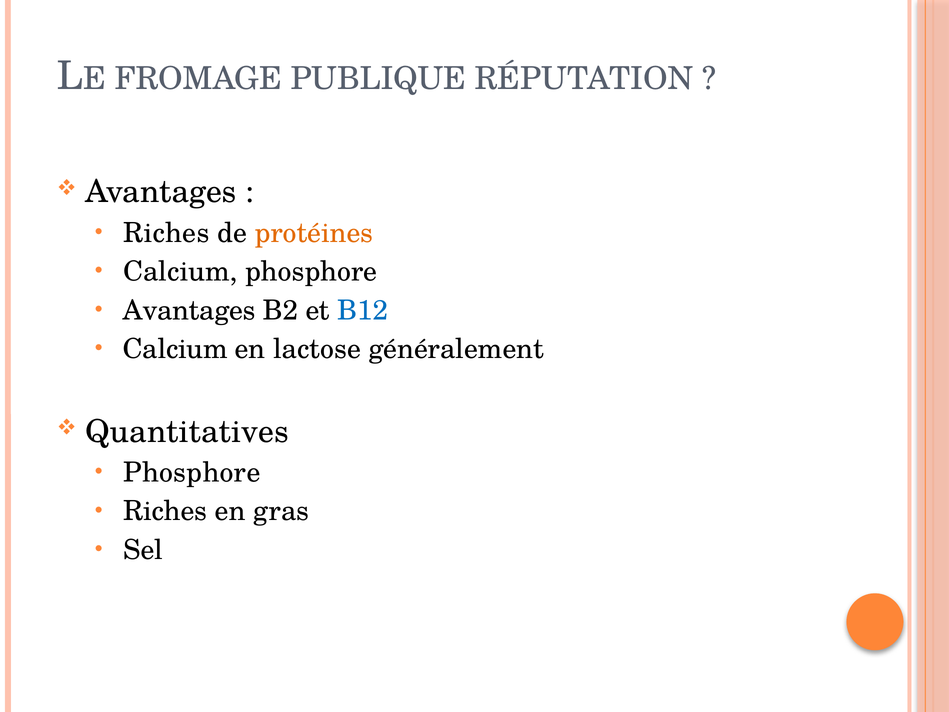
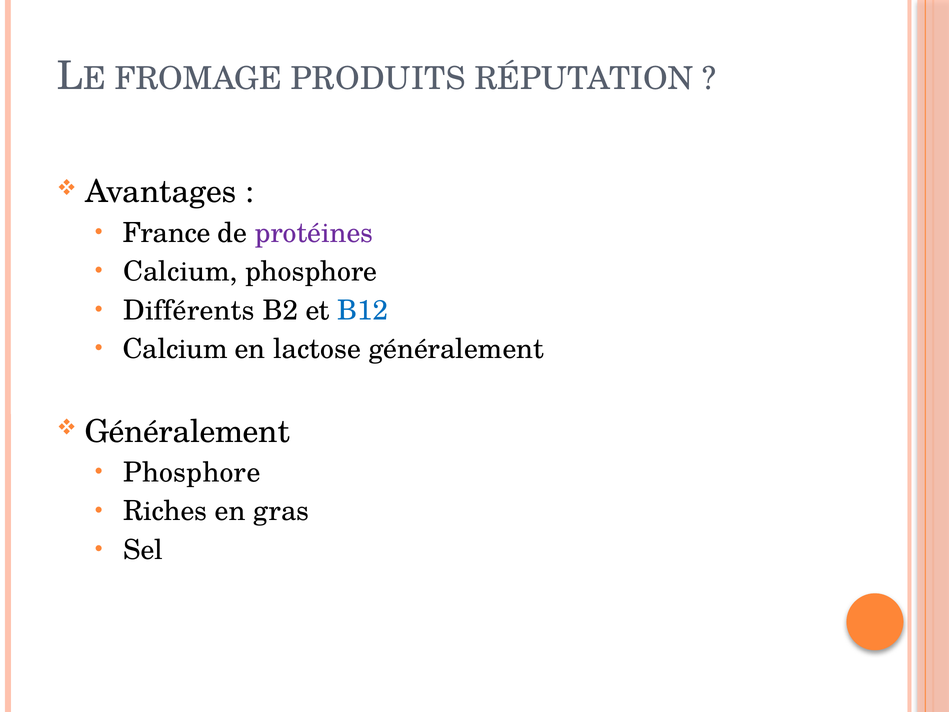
PUBLIQUE: PUBLIQUE -> PRODUITS
Riches at (166, 233): Riches -> France
protéines colour: orange -> purple
Avantages at (189, 310): Avantages -> Différents
Quantitatives at (187, 432): Quantitatives -> Généralement
